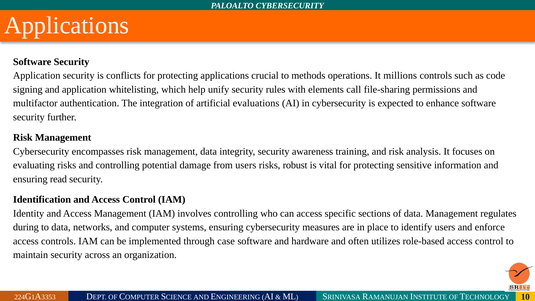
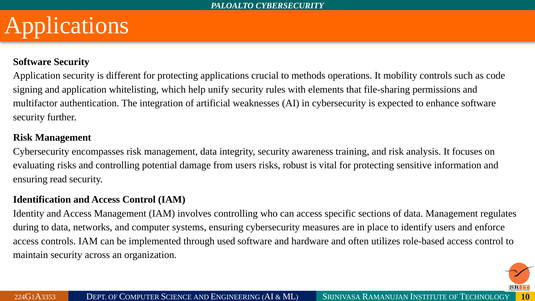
conflicts: conflicts -> different
millions: millions -> mobility
call: call -> that
evaluations: evaluations -> weaknesses
case: case -> used
